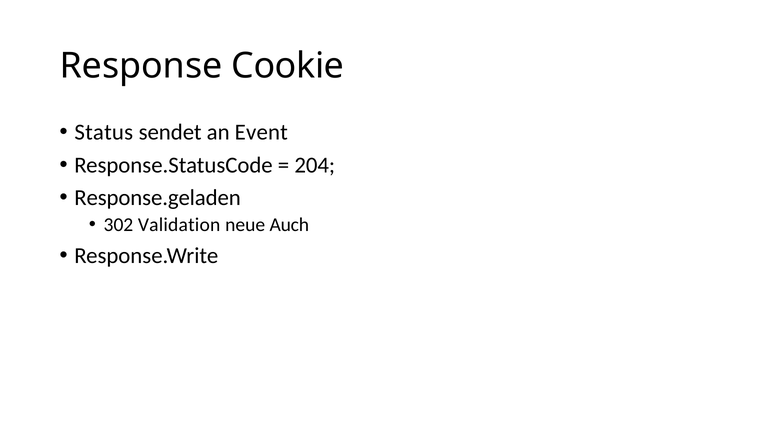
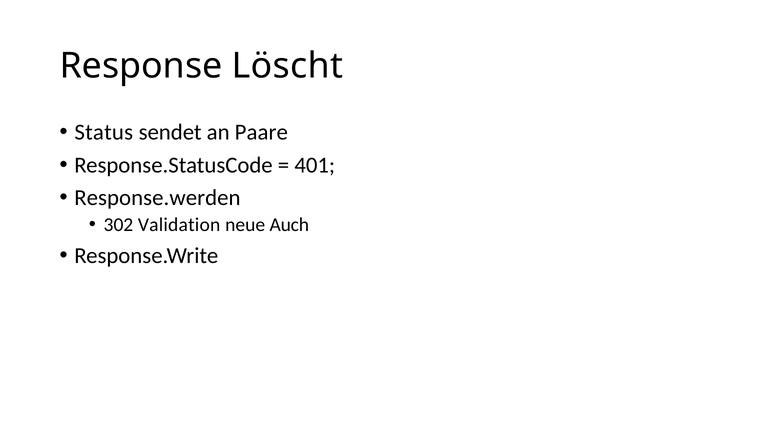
Cookie: Cookie -> Löscht
Event: Event -> Paare
204: 204 -> 401
Response.geladen: Response.geladen -> Response.werden
